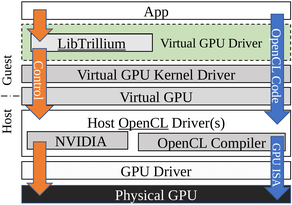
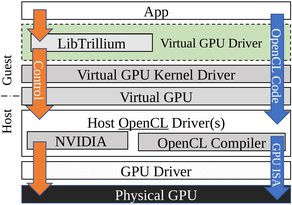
LibTrillium underline: present -> none
